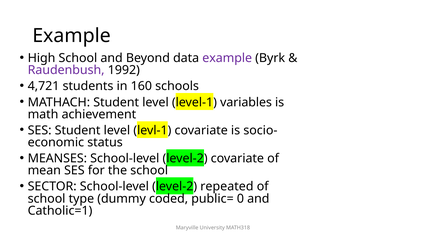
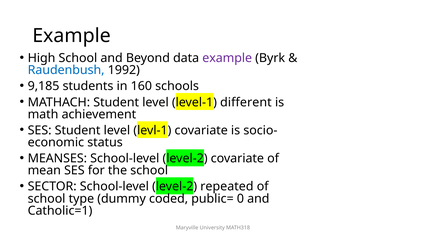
Raudenbush colour: purple -> blue
4,721: 4,721 -> 9,185
variables: variables -> different
